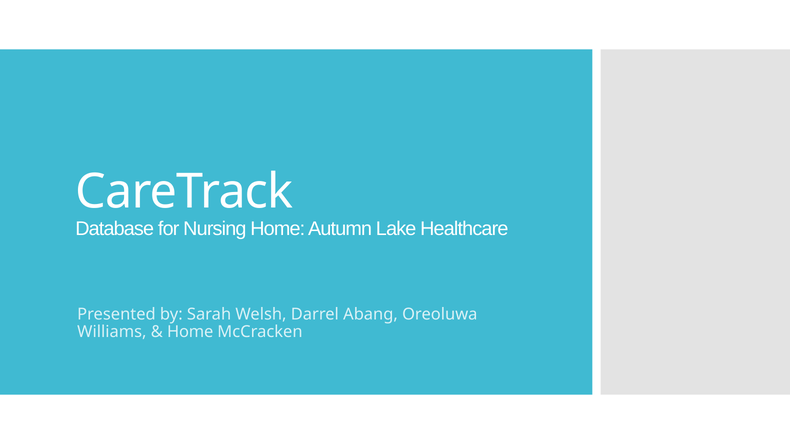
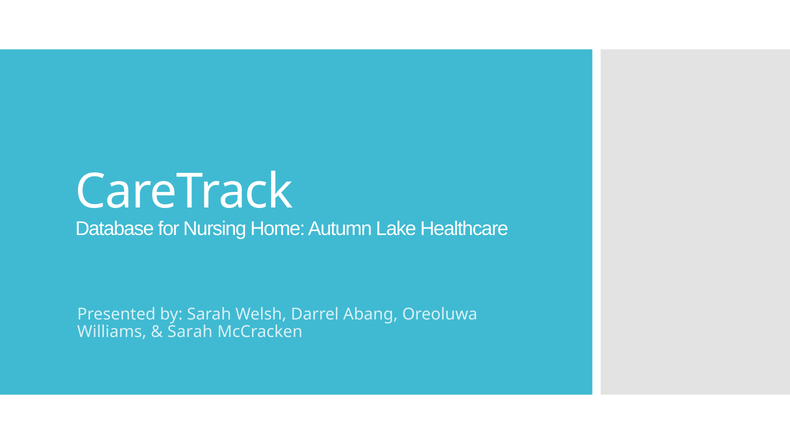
Home at (190, 332): Home -> Sarah
